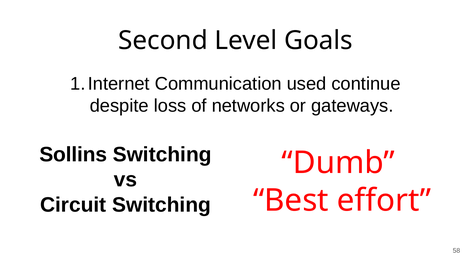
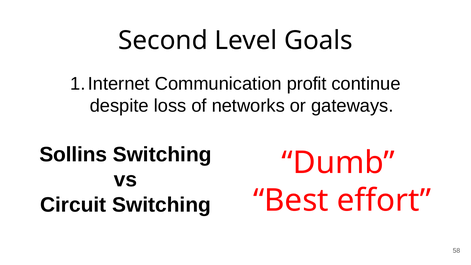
used: used -> profit
